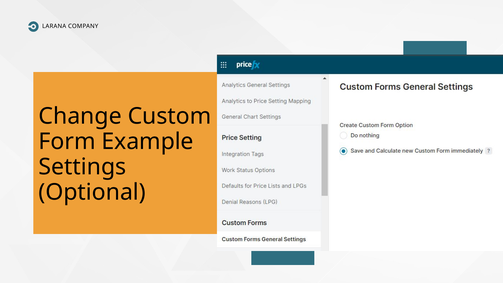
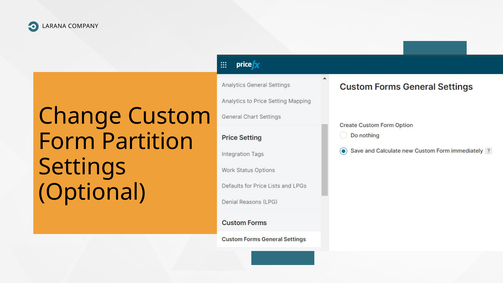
Example: Example -> Partition
